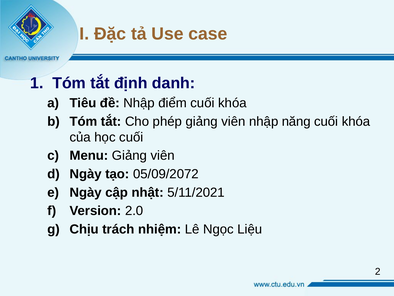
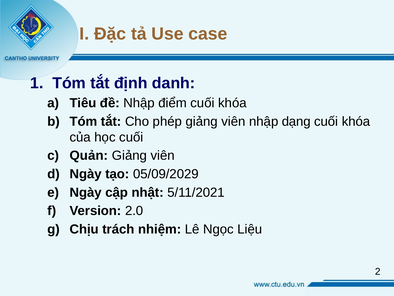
năng: năng -> dạng
Menu: Menu -> Quản
05/09/2072: 05/09/2072 -> 05/09/2029
